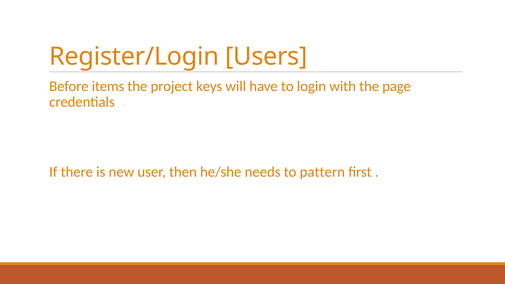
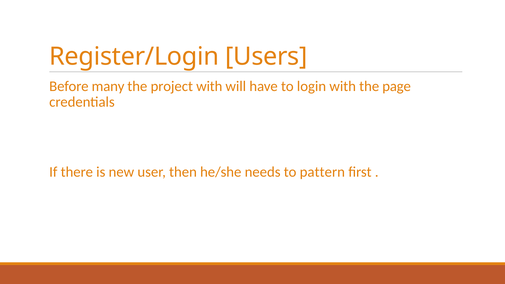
items: items -> many
project keys: keys -> with
